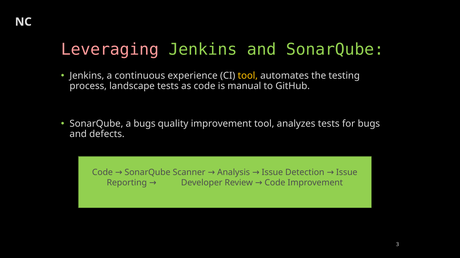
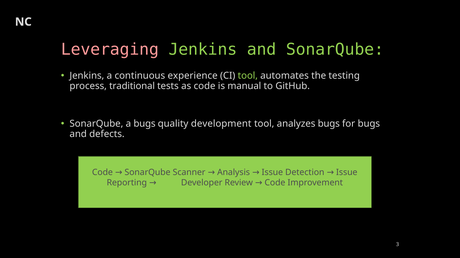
tool at (248, 76) colour: yellow -> light green
landscape: landscape -> traditional
quality improvement: improvement -> development
analyzes tests: tests -> bugs
